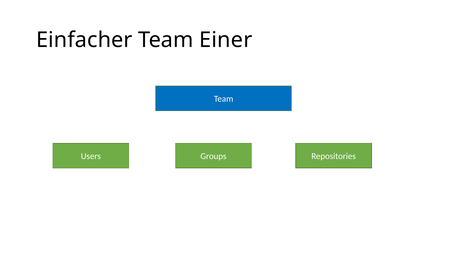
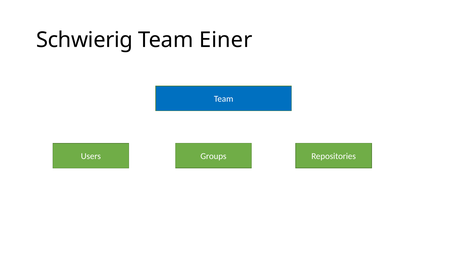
Einfacher: Einfacher -> Schwierig
